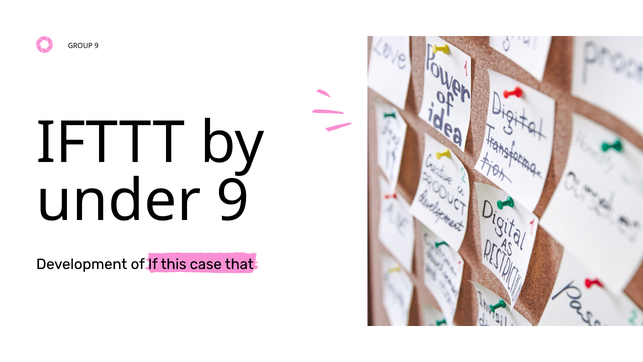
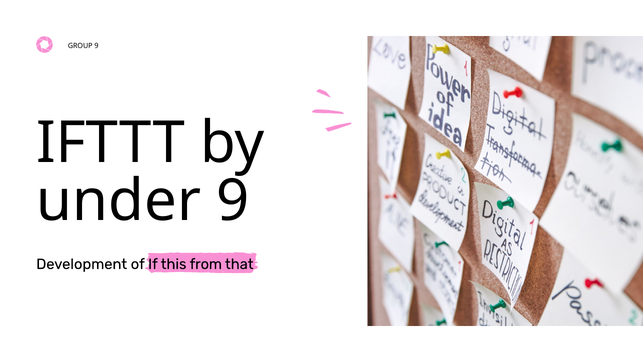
case: case -> from
